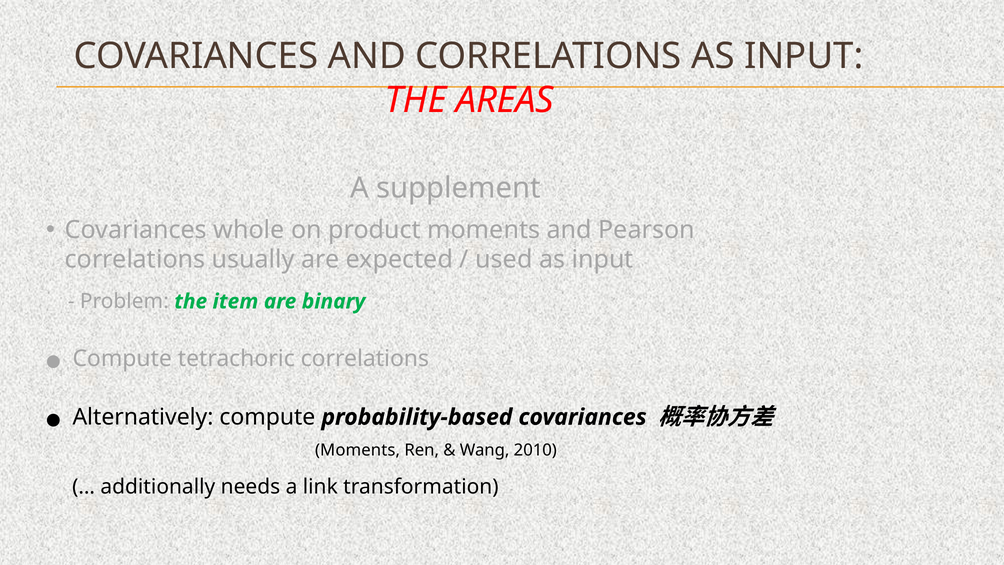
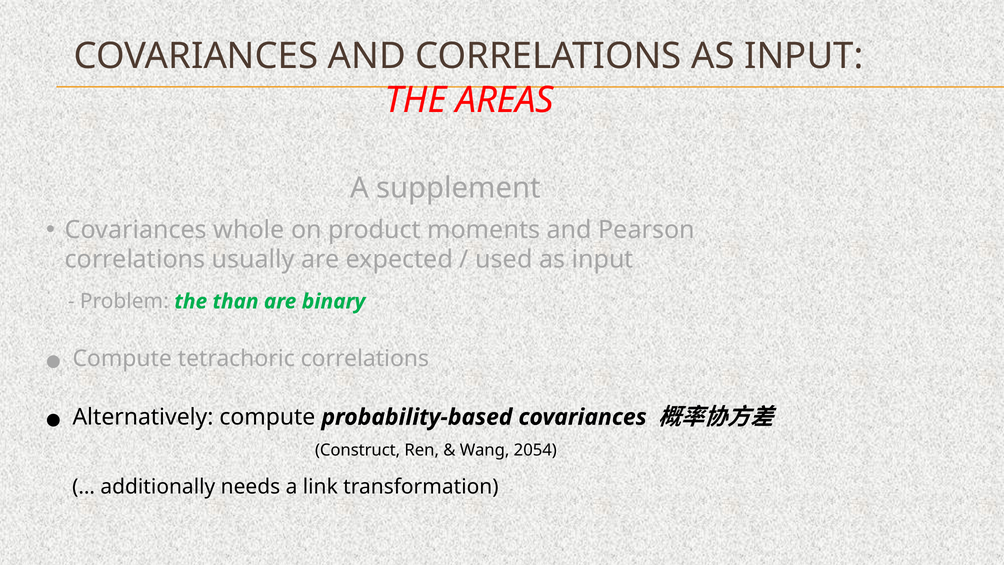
item: item -> than
Moments at (357, 450): Moments -> Construct
2010: 2010 -> 2054
